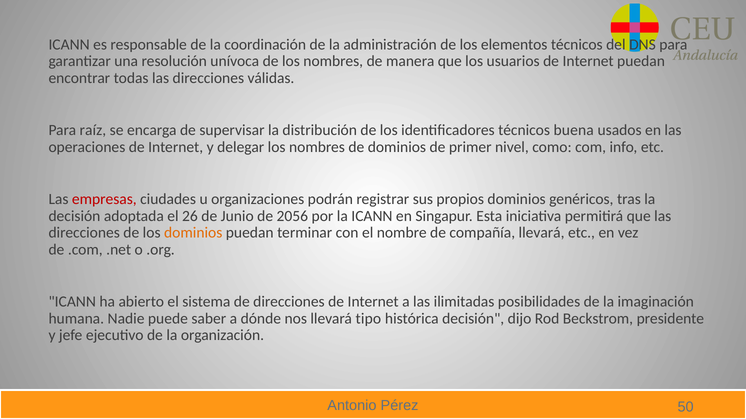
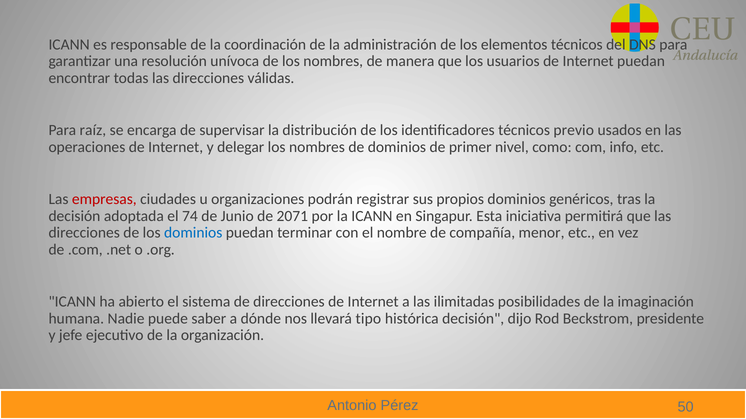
buena: buena -> previo
26: 26 -> 74
2056: 2056 -> 2071
dominios at (193, 233) colour: orange -> blue
compañía llevará: llevará -> menor
